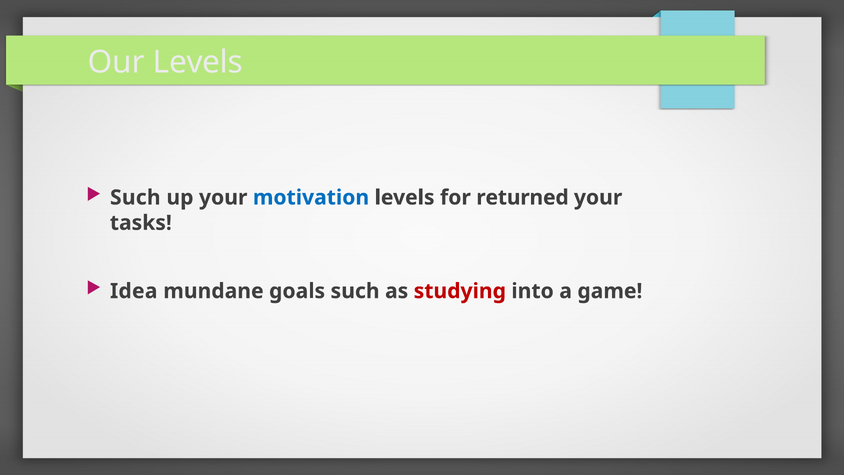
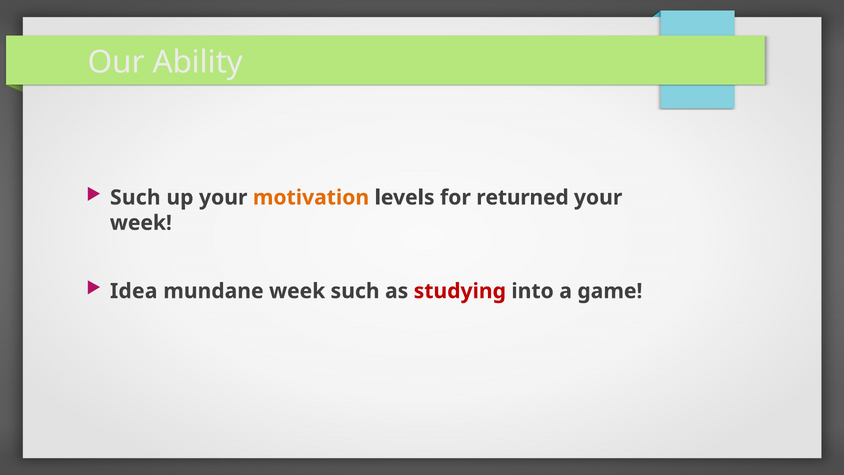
Our Levels: Levels -> Ability
motivation colour: blue -> orange
tasks at (141, 223): tasks -> week
mundane goals: goals -> week
